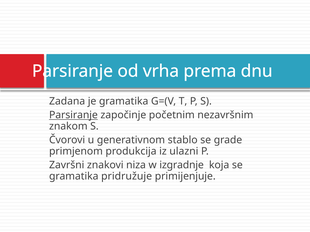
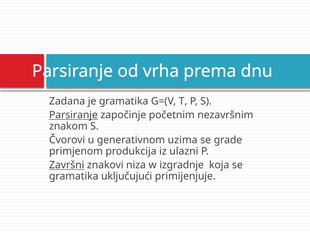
stablo: stablo -> uzima
Završni underline: none -> present
pridružuje: pridružuje -> uključujući
